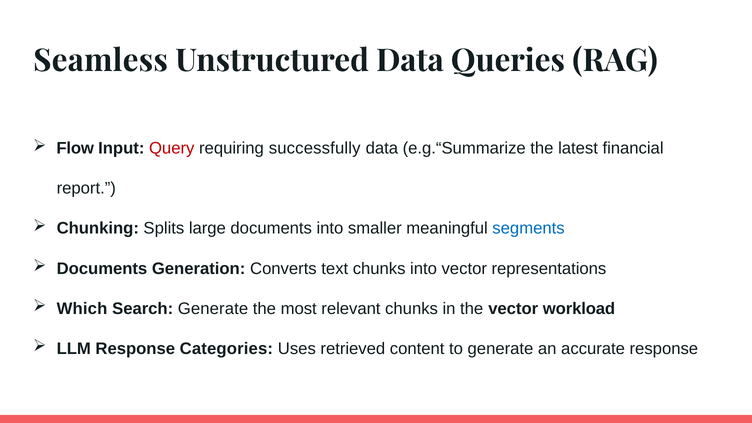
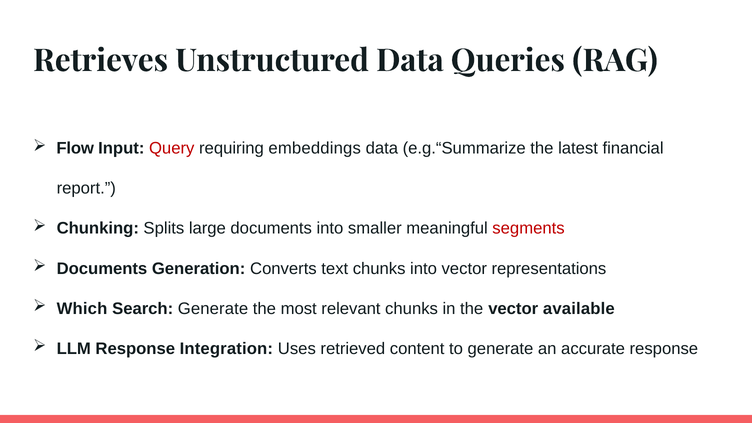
Seamless: Seamless -> Retrieves
successfully: successfully -> embeddings
segments colour: blue -> red
workload: workload -> available
Categories: Categories -> Integration
